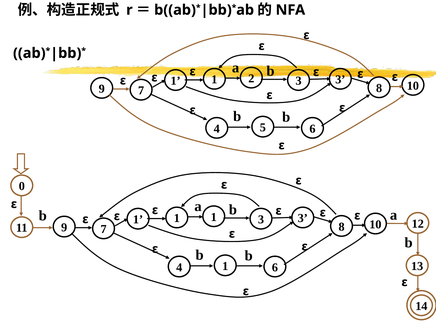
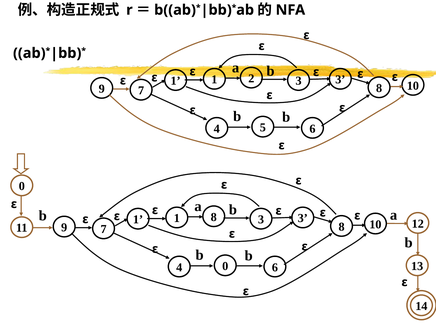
1 1: 1 -> 8
4 1: 1 -> 0
